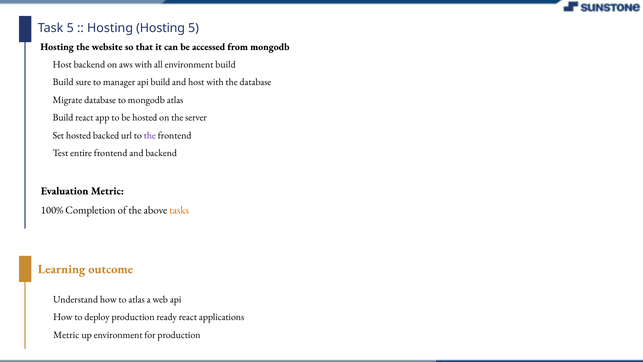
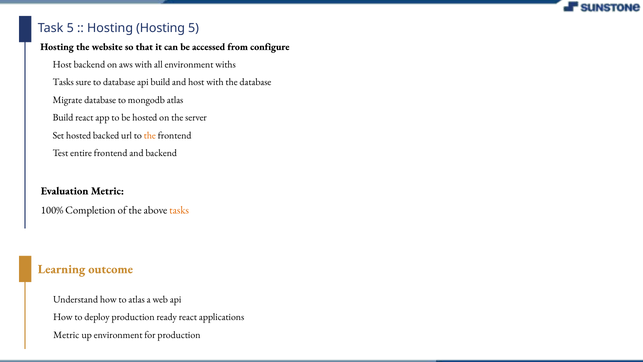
from mongodb: mongodb -> configure
environment build: build -> withs
Build at (63, 82): Build -> Tasks
to manager: manager -> database
the at (150, 135) colour: purple -> orange
